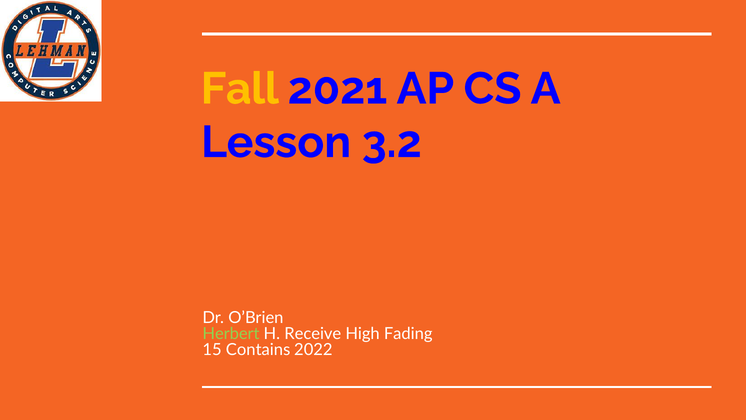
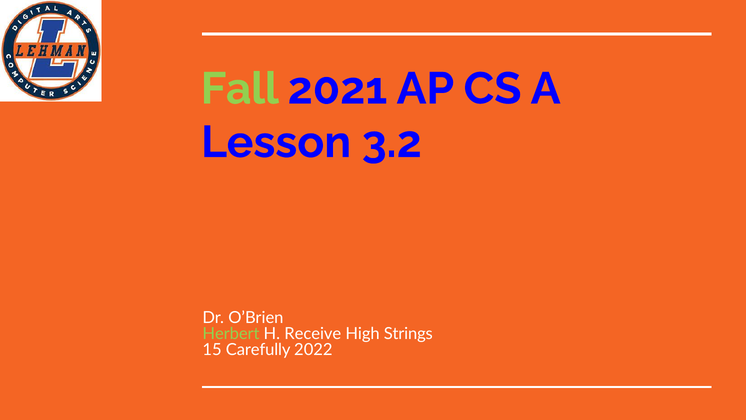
Fall colour: yellow -> light green
Fading: Fading -> Strings
Contains: Contains -> Carefully
